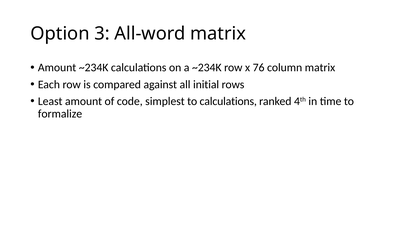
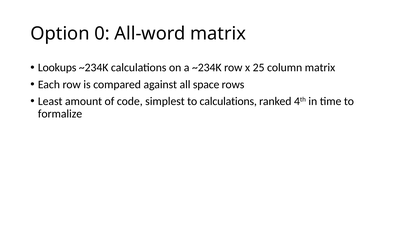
3: 3 -> 0
Amount at (57, 67): Amount -> Lookups
76: 76 -> 25
initial: initial -> space
